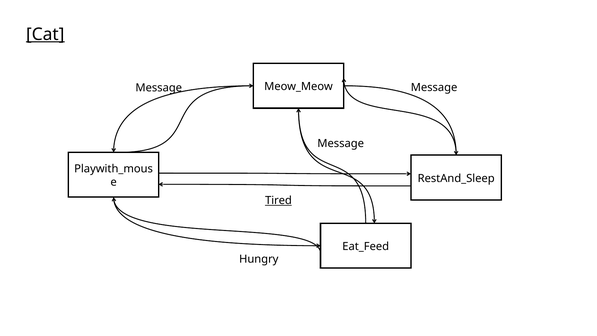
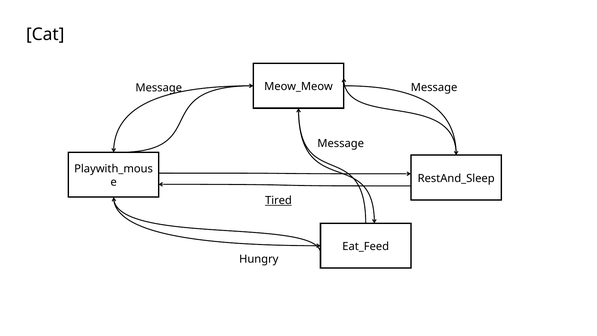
Cat underline: present -> none
